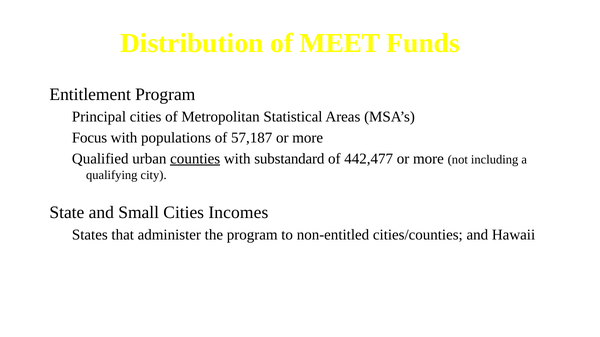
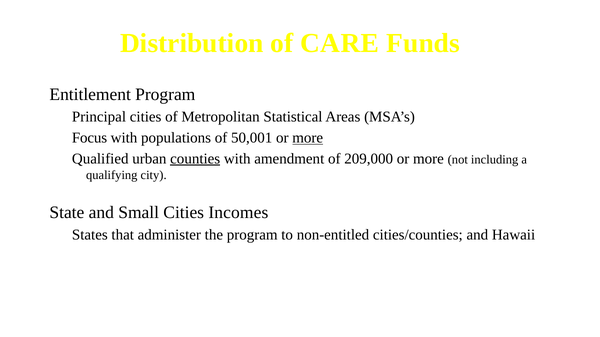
MEET: MEET -> CARE
57,187: 57,187 -> 50,001
more at (308, 138) underline: none -> present
substandard: substandard -> amendment
442,477: 442,477 -> 209,000
